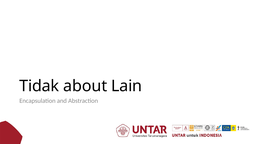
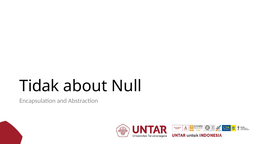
Lain: Lain -> Null
